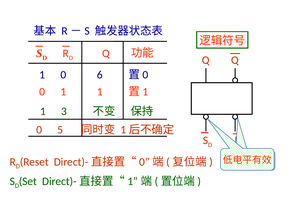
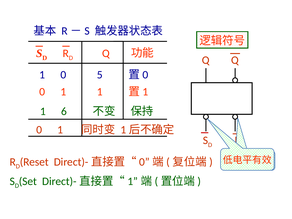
6: 6 -> 5
3: 3 -> 6
5 at (60, 130): 5 -> 1
